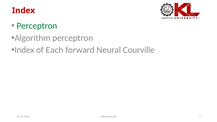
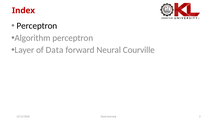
Perceptron at (37, 26) colour: green -> black
Index at (24, 50): Index -> Layer
Each: Each -> Data
